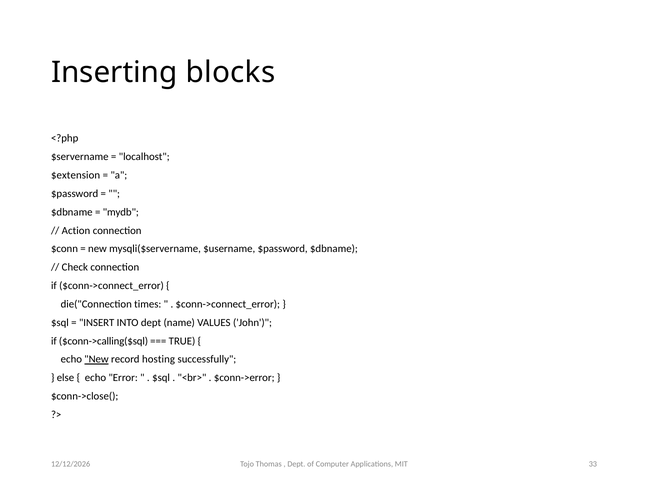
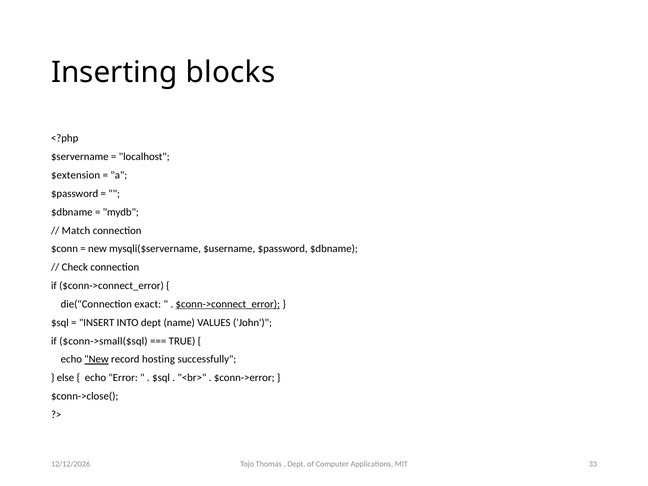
Action: Action -> Match
times: times -> exact
$conn->connect_error at (228, 304) underline: none -> present
$conn->calling($sql: $conn->calling($sql -> $conn->small($sql
